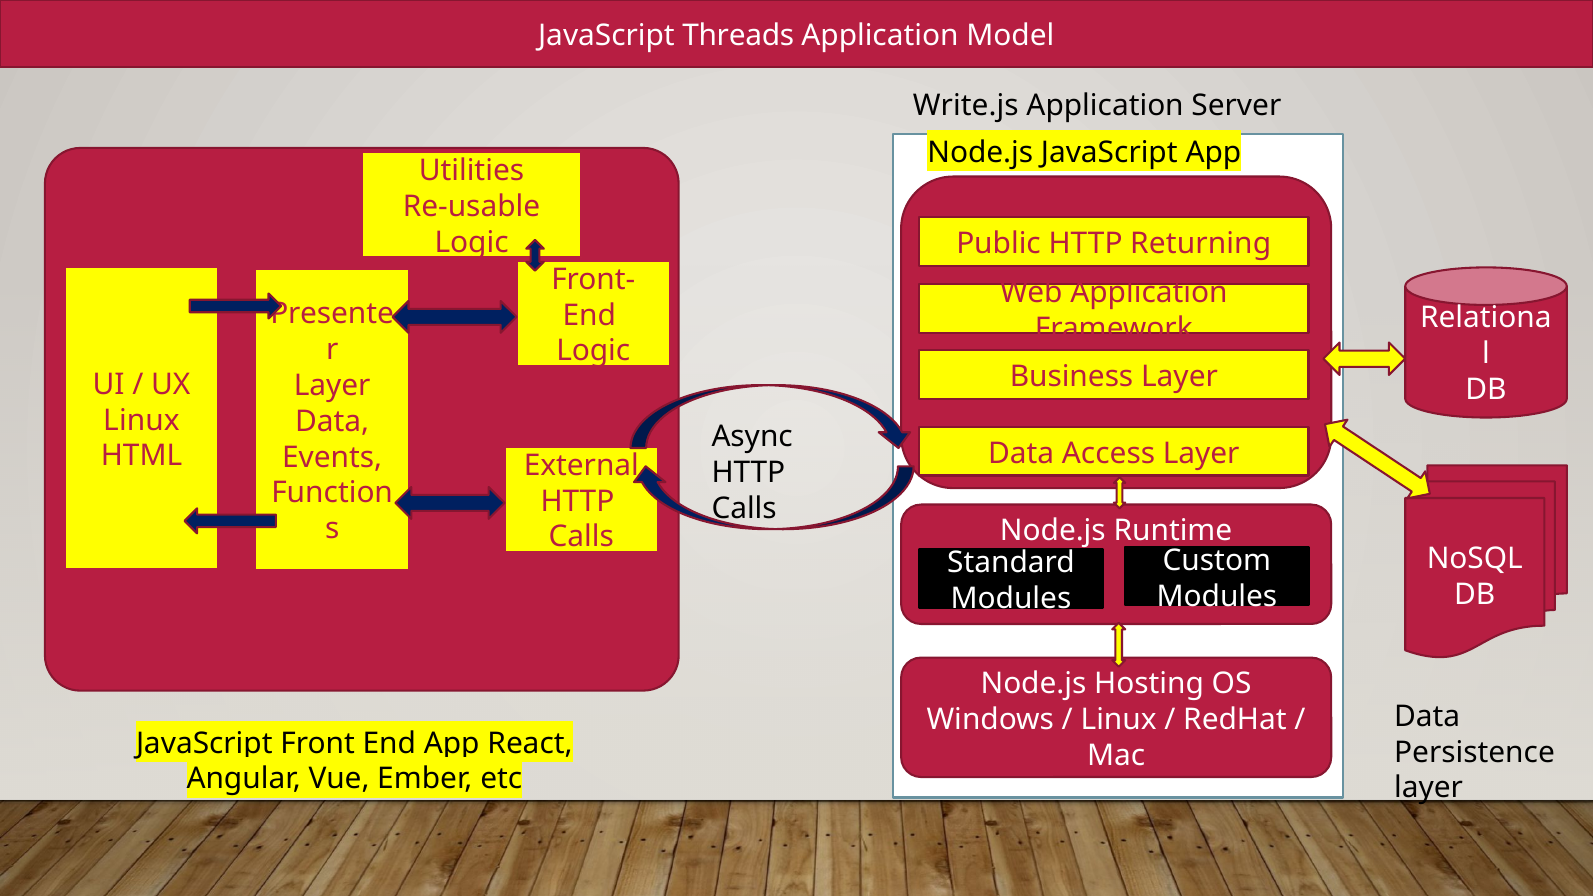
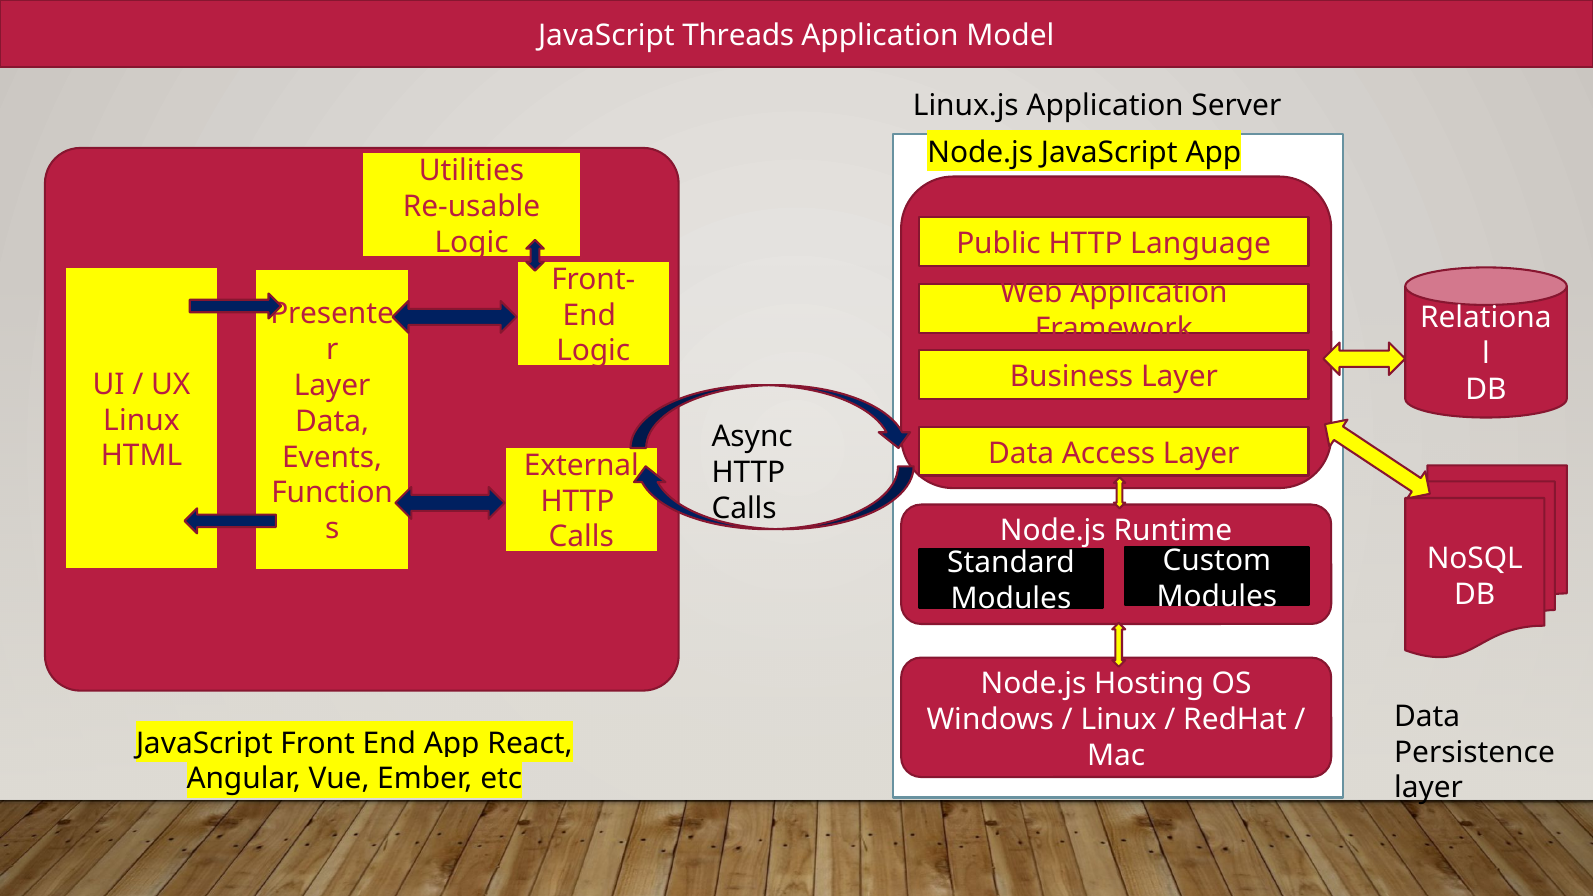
Write.js: Write.js -> Linux.js
Returning: Returning -> Language
